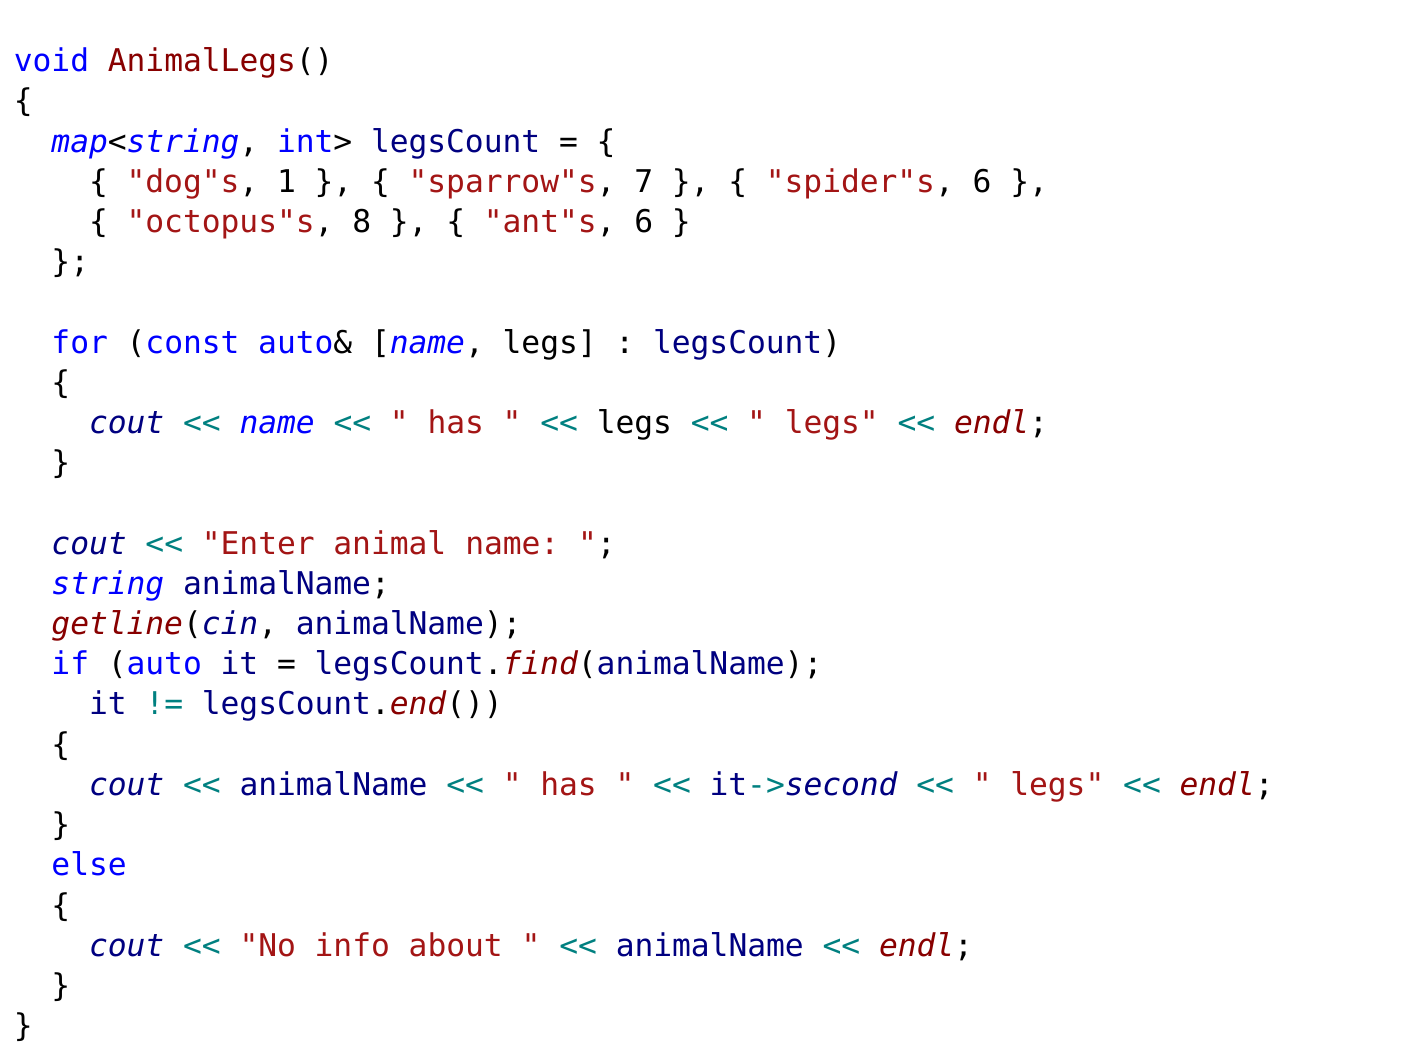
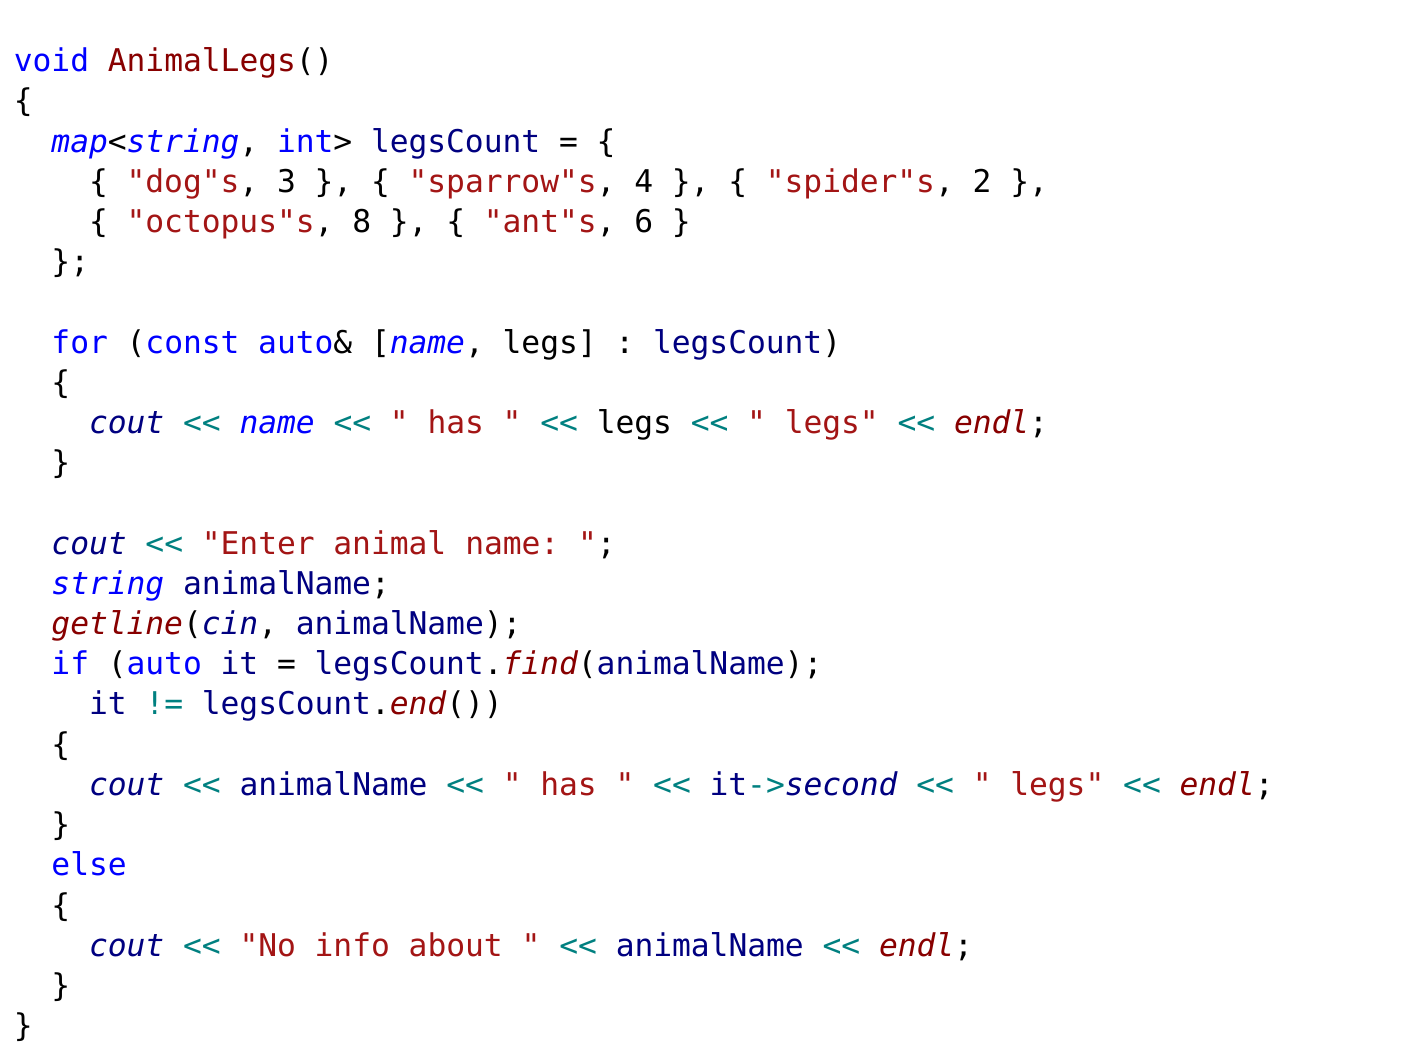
1: 1 -> 3
7: 7 -> 4
spider"s 6: 6 -> 2
